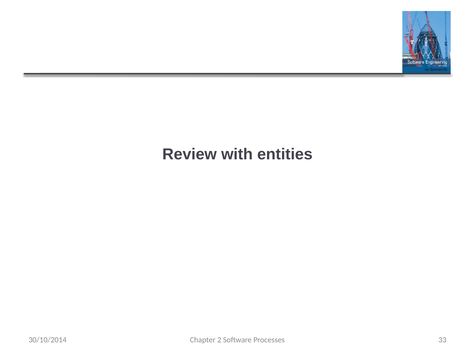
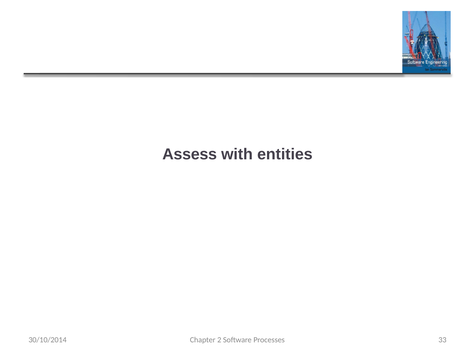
Review: Review -> Assess
